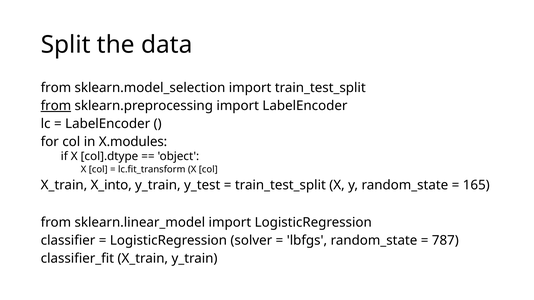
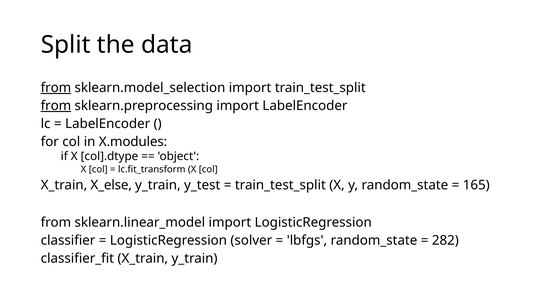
from at (56, 88) underline: none -> present
X_into: X_into -> X_else
787: 787 -> 282
